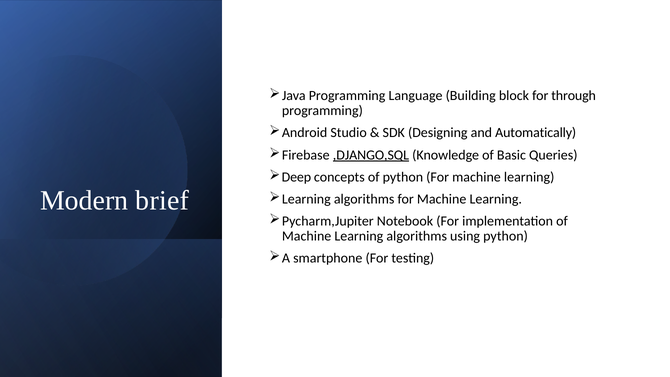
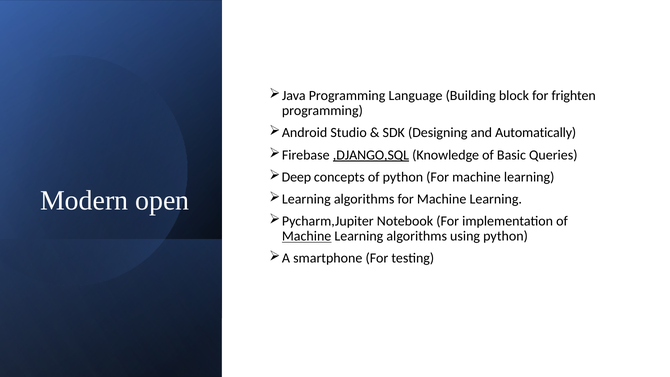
through: through -> frighten
brief: brief -> open
Machine at (307, 236) underline: none -> present
